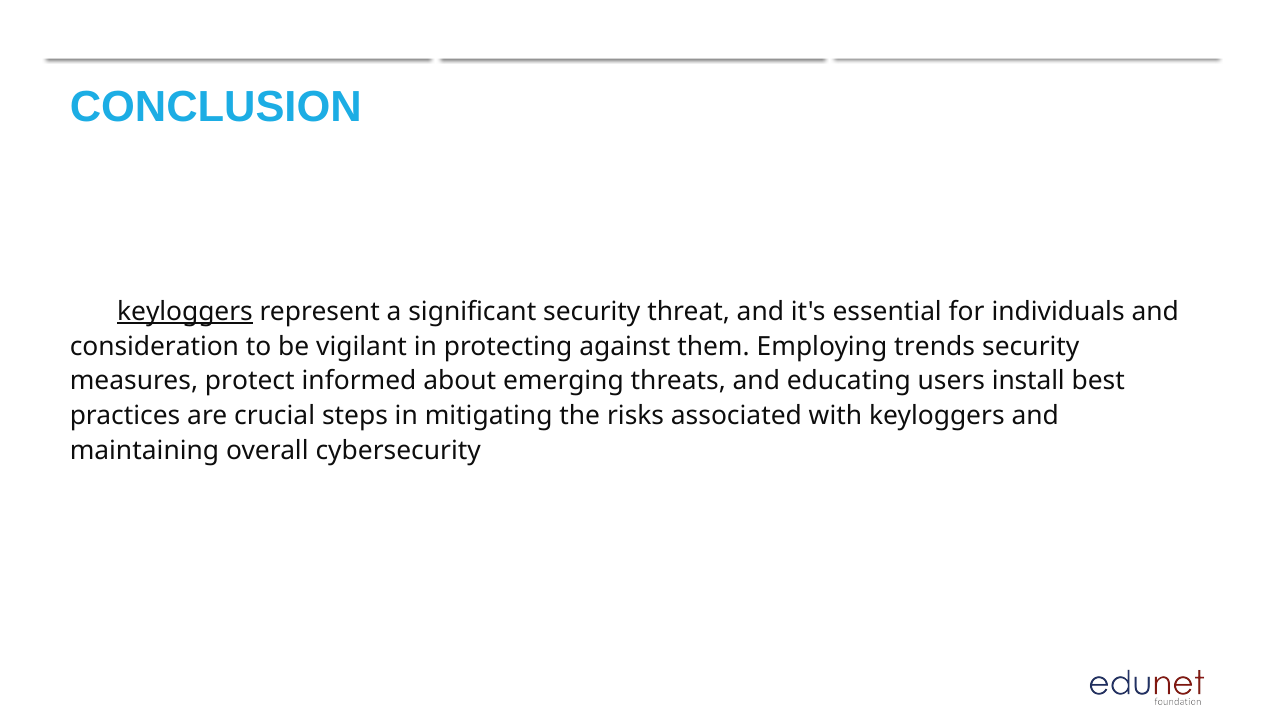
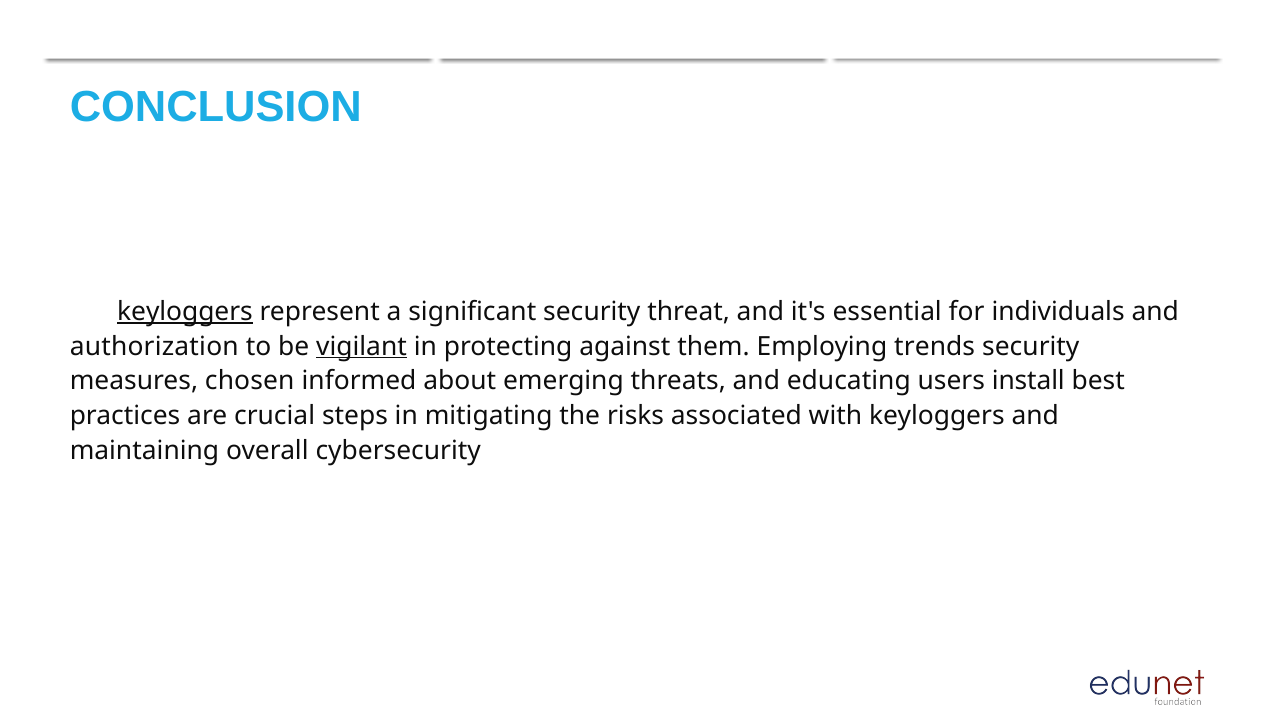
consideration: consideration -> authorization
vigilant underline: none -> present
protect: protect -> chosen
